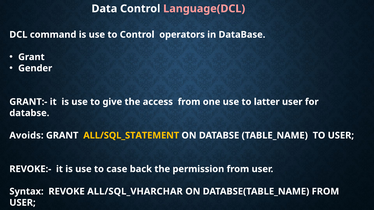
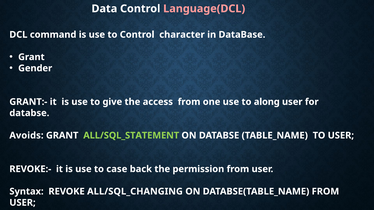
operators: operators -> character
latter: latter -> along
ALL/SQL_STATEMENT colour: yellow -> light green
ALL/SQL_VHARCHAR: ALL/SQL_VHARCHAR -> ALL/SQL_CHANGING
